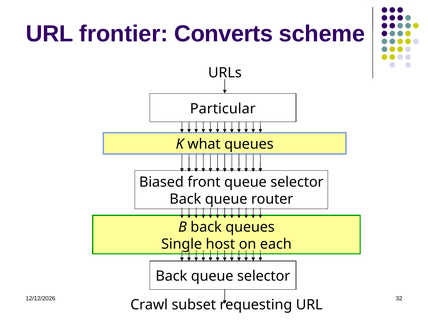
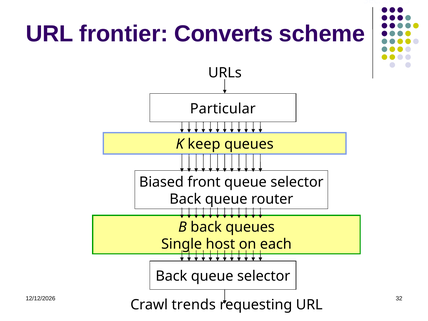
what: what -> keep
subset: subset -> trends
